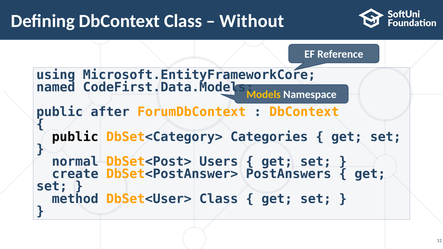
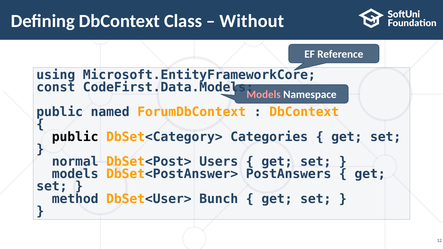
named: named -> const
Models at (264, 95) colour: yellow -> pink
after: after -> named
create at (75, 174): create -> models
DbSet<User> Class: Class -> Bunch
